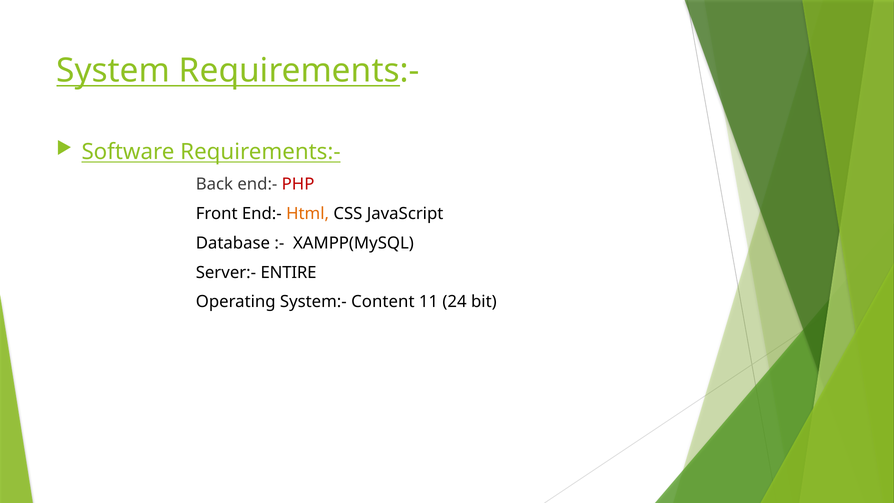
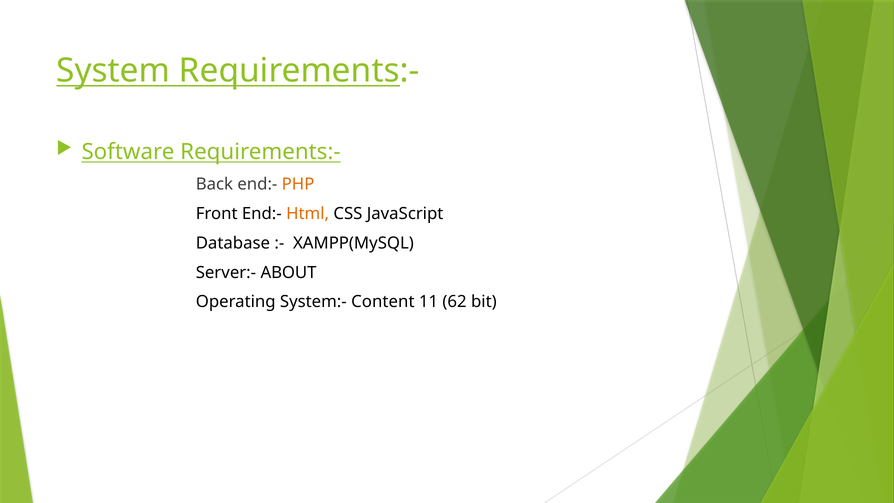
PHP colour: red -> orange
ENTIRE: ENTIRE -> ABOUT
24: 24 -> 62
